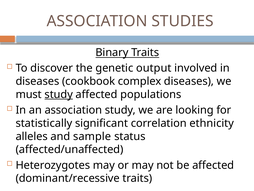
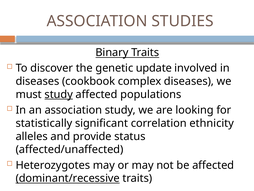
output: output -> update
sample: sample -> provide
dominant/recessive underline: none -> present
